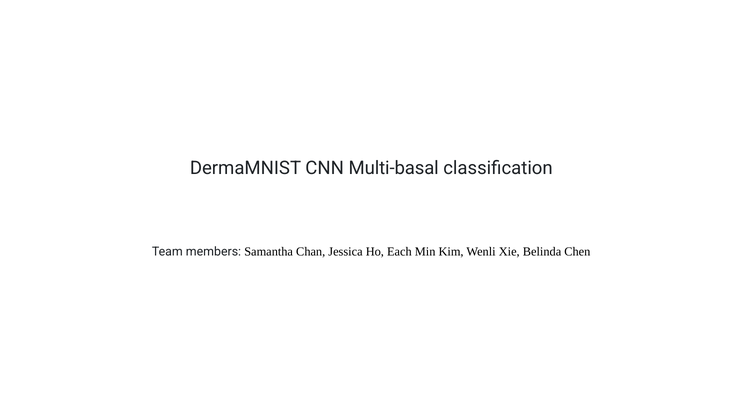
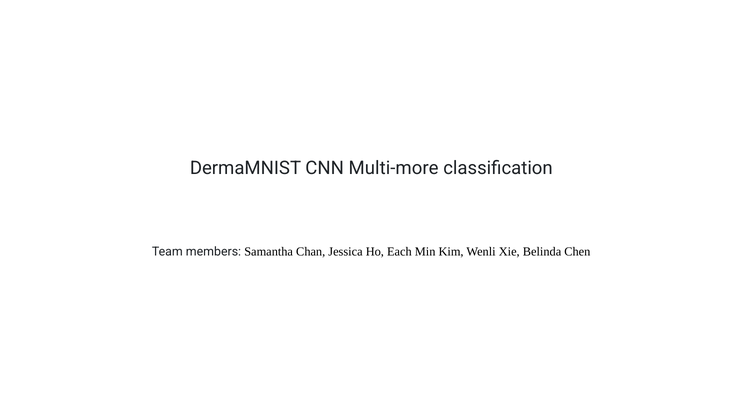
Multi-basal: Multi-basal -> Multi-more
